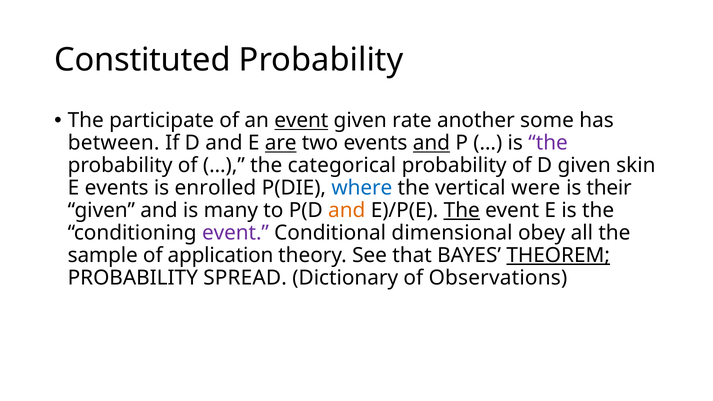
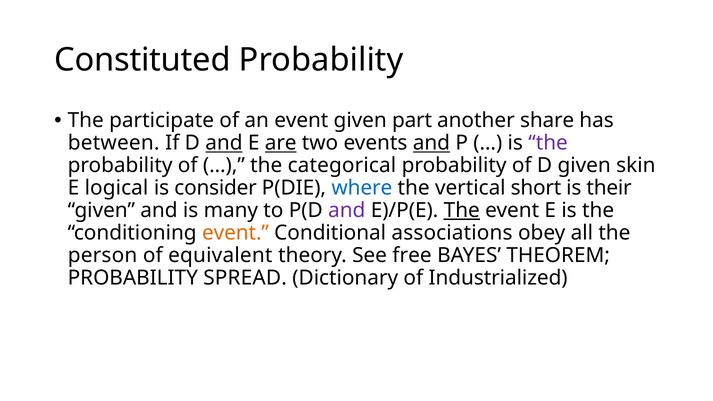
event at (301, 121) underline: present -> none
rate: rate -> part
some: some -> share
and at (224, 143) underline: none -> present
E events: events -> logical
enrolled: enrolled -> consider
were: were -> short
and at (347, 210) colour: orange -> purple
event at (235, 233) colour: purple -> orange
dimensional: dimensional -> associations
sample: sample -> person
application: application -> equivalent
that: that -> free
THEOREM underline: present -> none
Observations: Observations -> Industrialized
